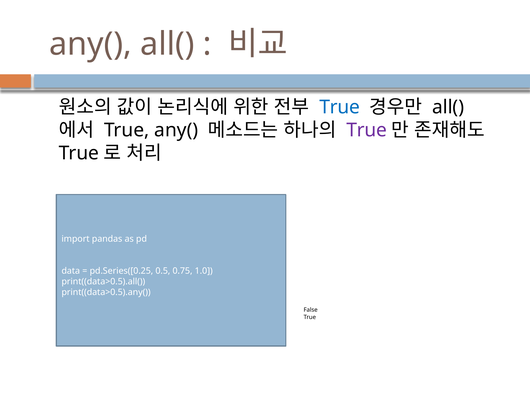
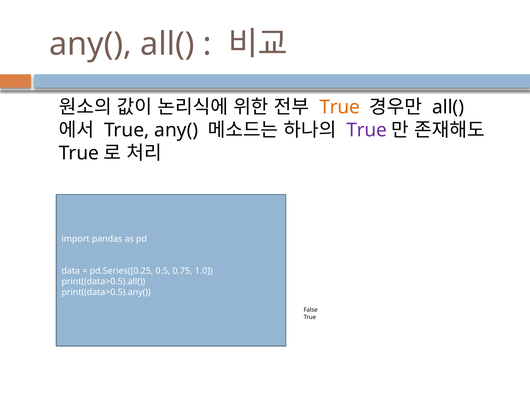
True at (340, 107) colour: blue -> orange
